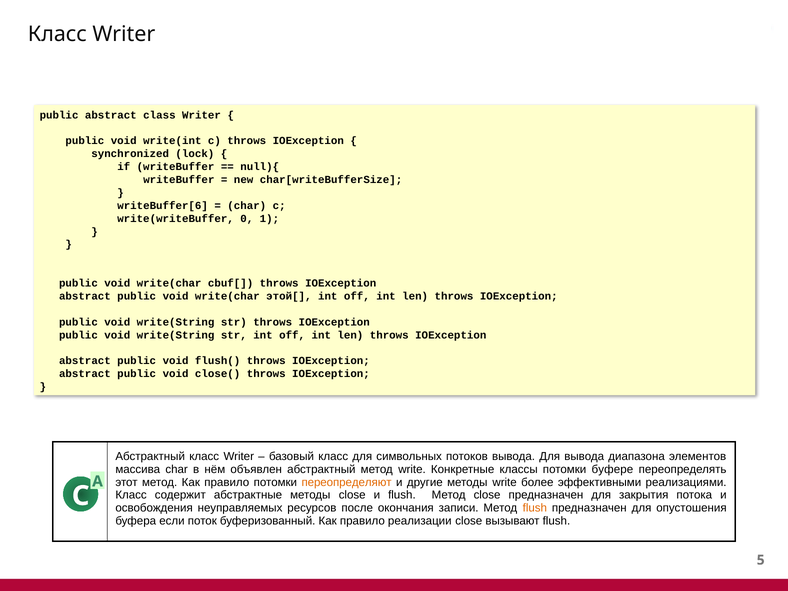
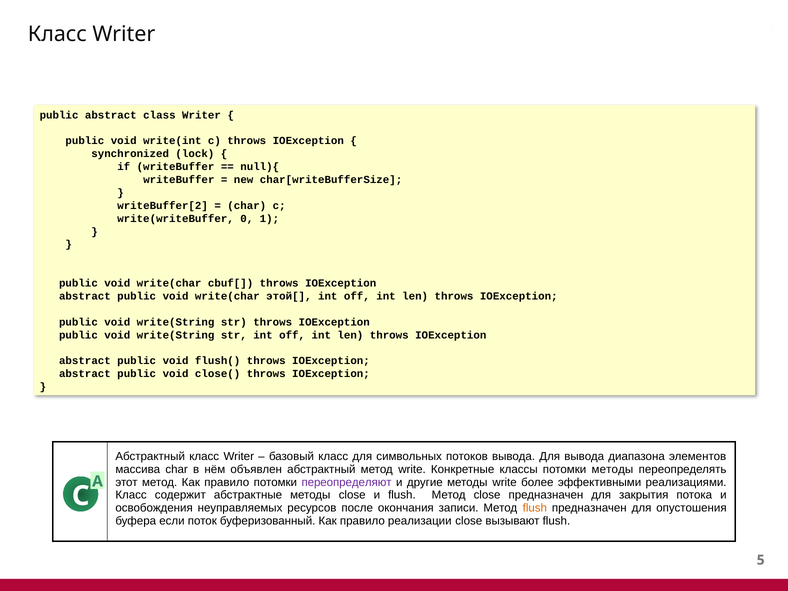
writeBuffer[6: writeBuffer[6 -> writeBuffer[2
потомки буфере: буфере -> методы
переопределяют colour: orange -> purple
